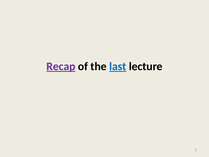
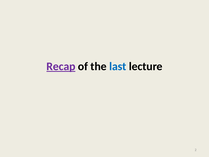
last underline: present -> none
